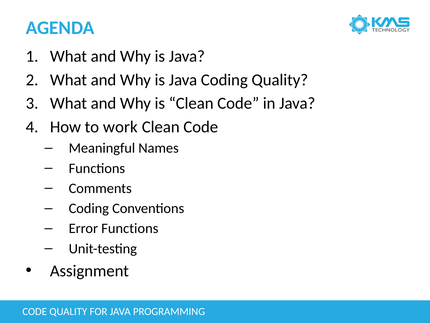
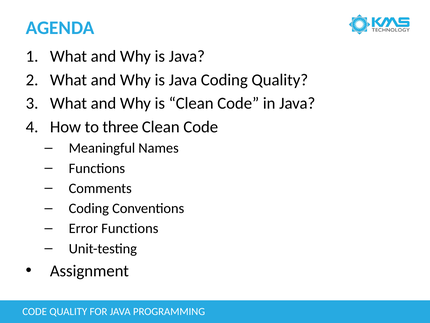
work: work -> three
